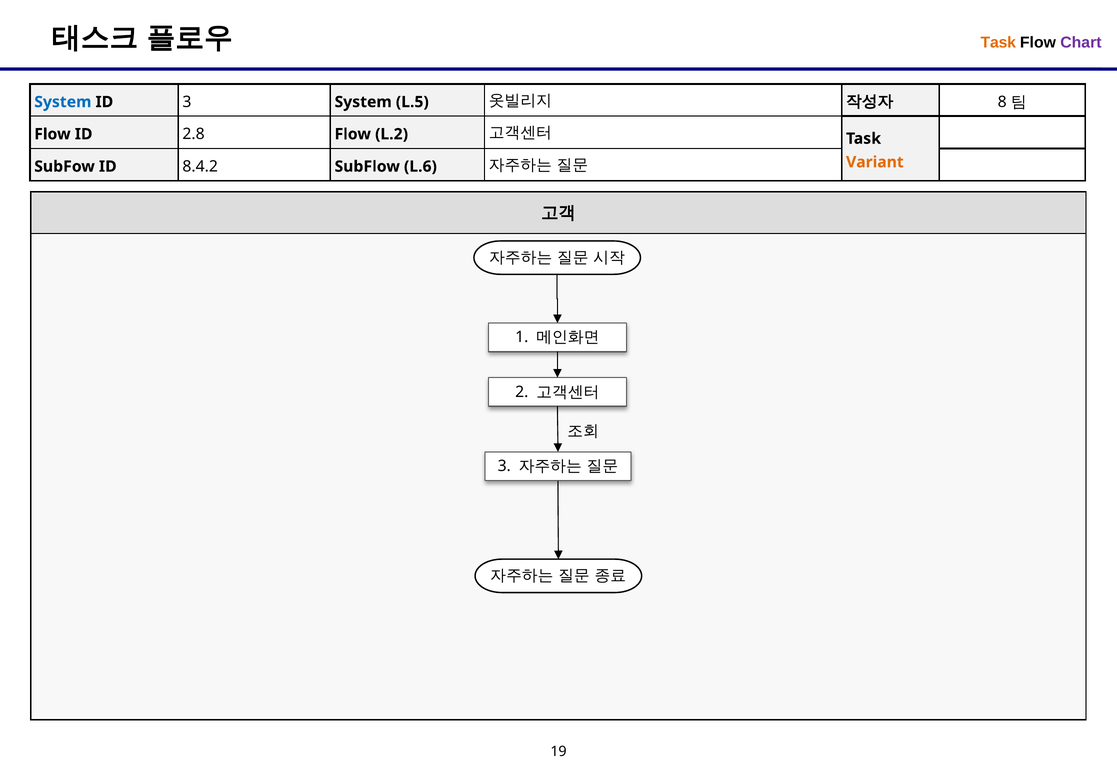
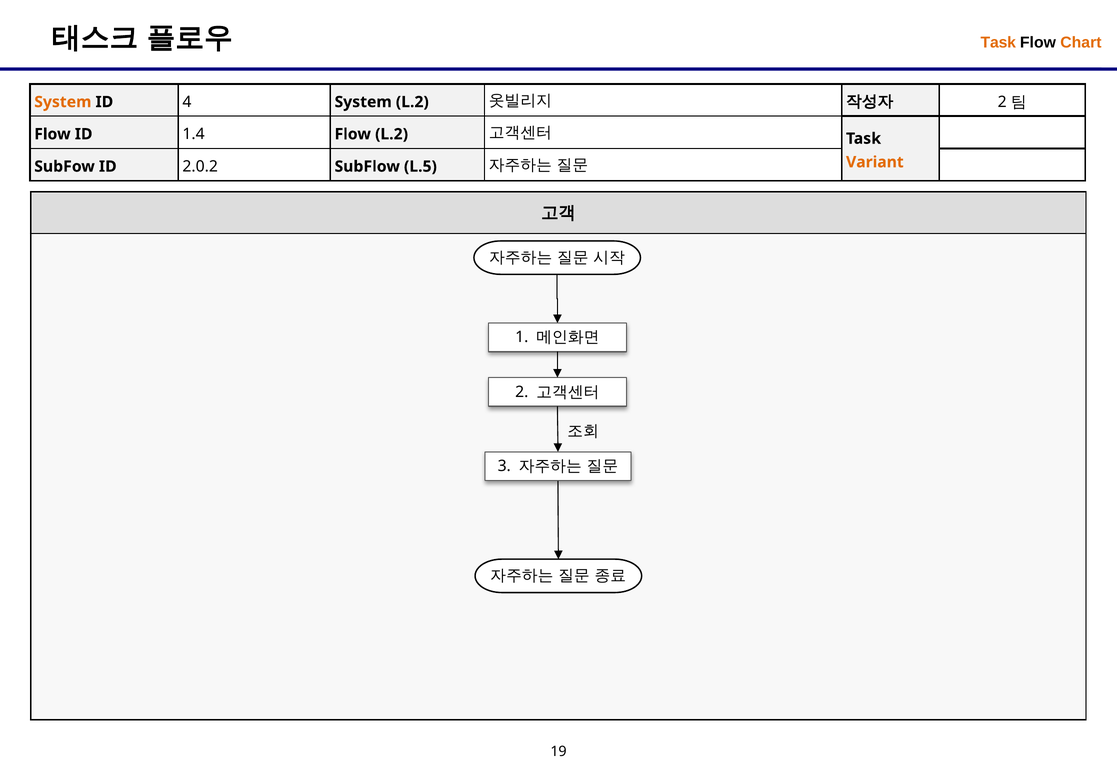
Chart colour: purple -> orange
System at (63, 102) colour: blue -> orange
ID 3: 3 -> 4
System L.5: L.5 -> L.2
8 at (1002, 102): 8 -> 2
2.8: 2.8 -> 1.4
8.4.2: 8.4.2 -> 2.0.2
L.6: L.6 -> L.5
